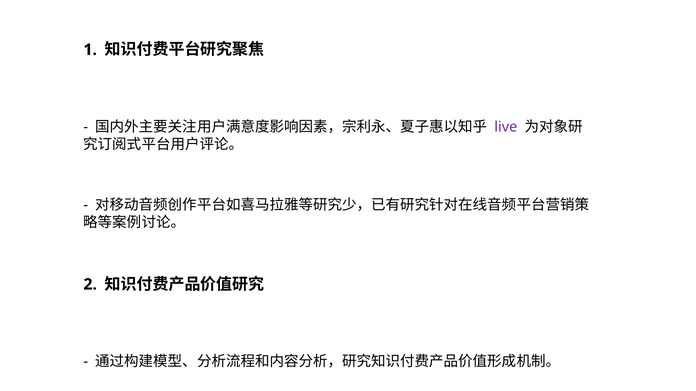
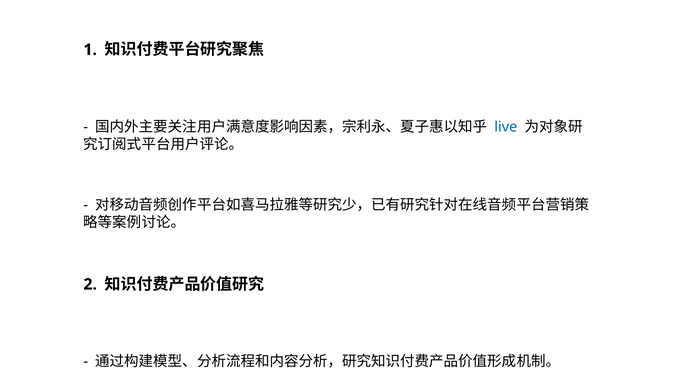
live colour: purple -> blue
